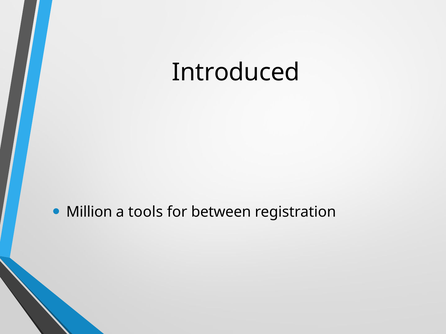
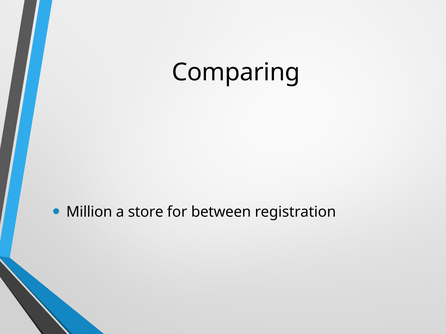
Introduced: Introduced -> Comparing
tools: tools -> store
